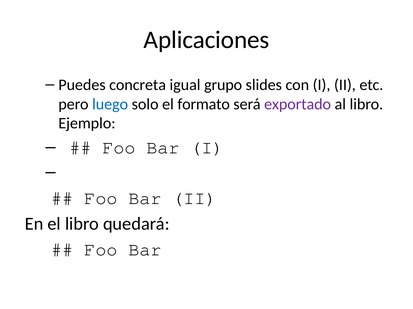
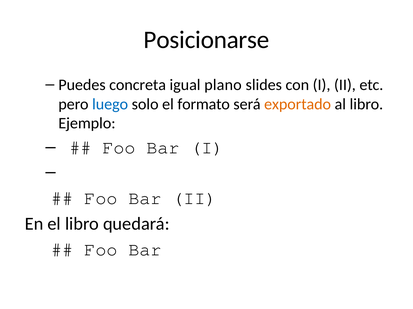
Aplicaciones: Aplicaciones -> Posicionarse
grupo: grupo -> plano
exportado colour: purple -> orange
